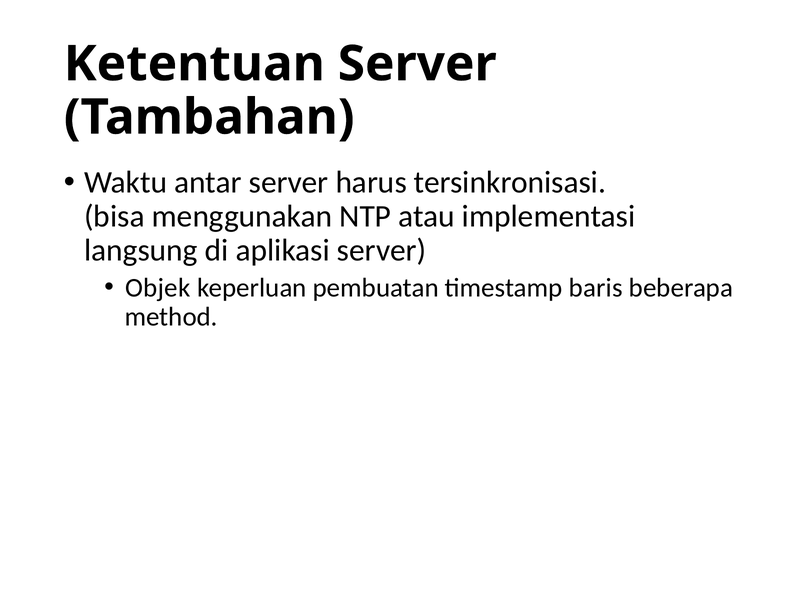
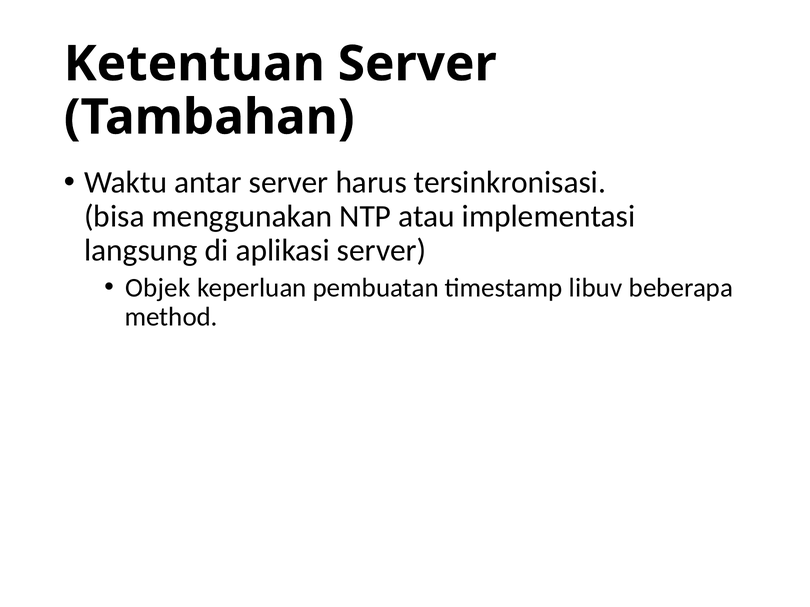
baris: baris -> libuv
